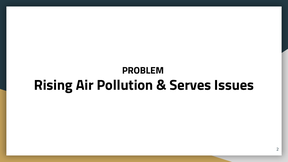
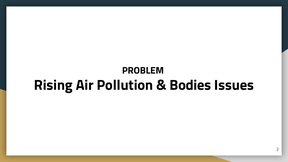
Serves: Serves -> Bodies
